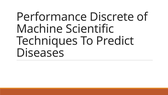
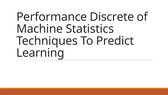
Scientific: Scientific -> Statistics
Diseases: Diseases -> Learning
